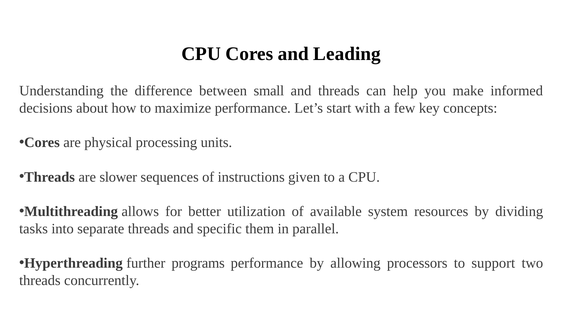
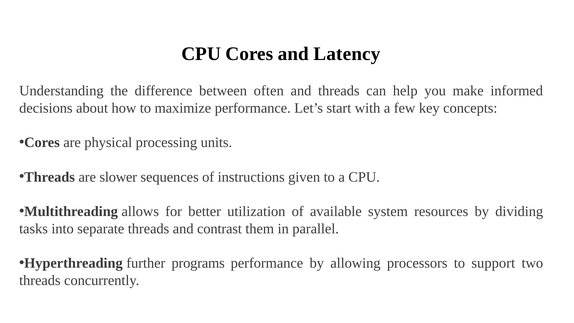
Leading: Leading -> Latency
small: small -> often
specific: specific -> contrast
